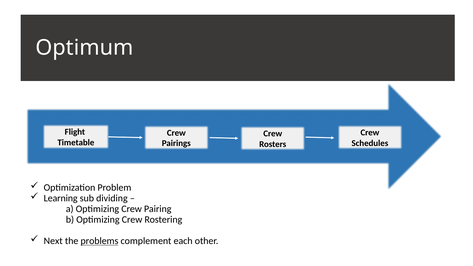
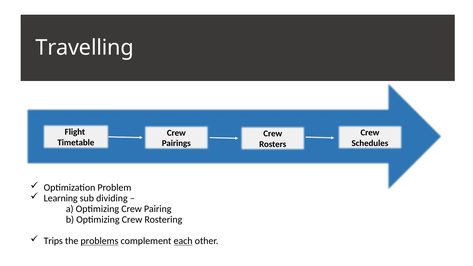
Optimum: Optimum -> Travelling
Next: Next -> Trips
each underline: none -> present
